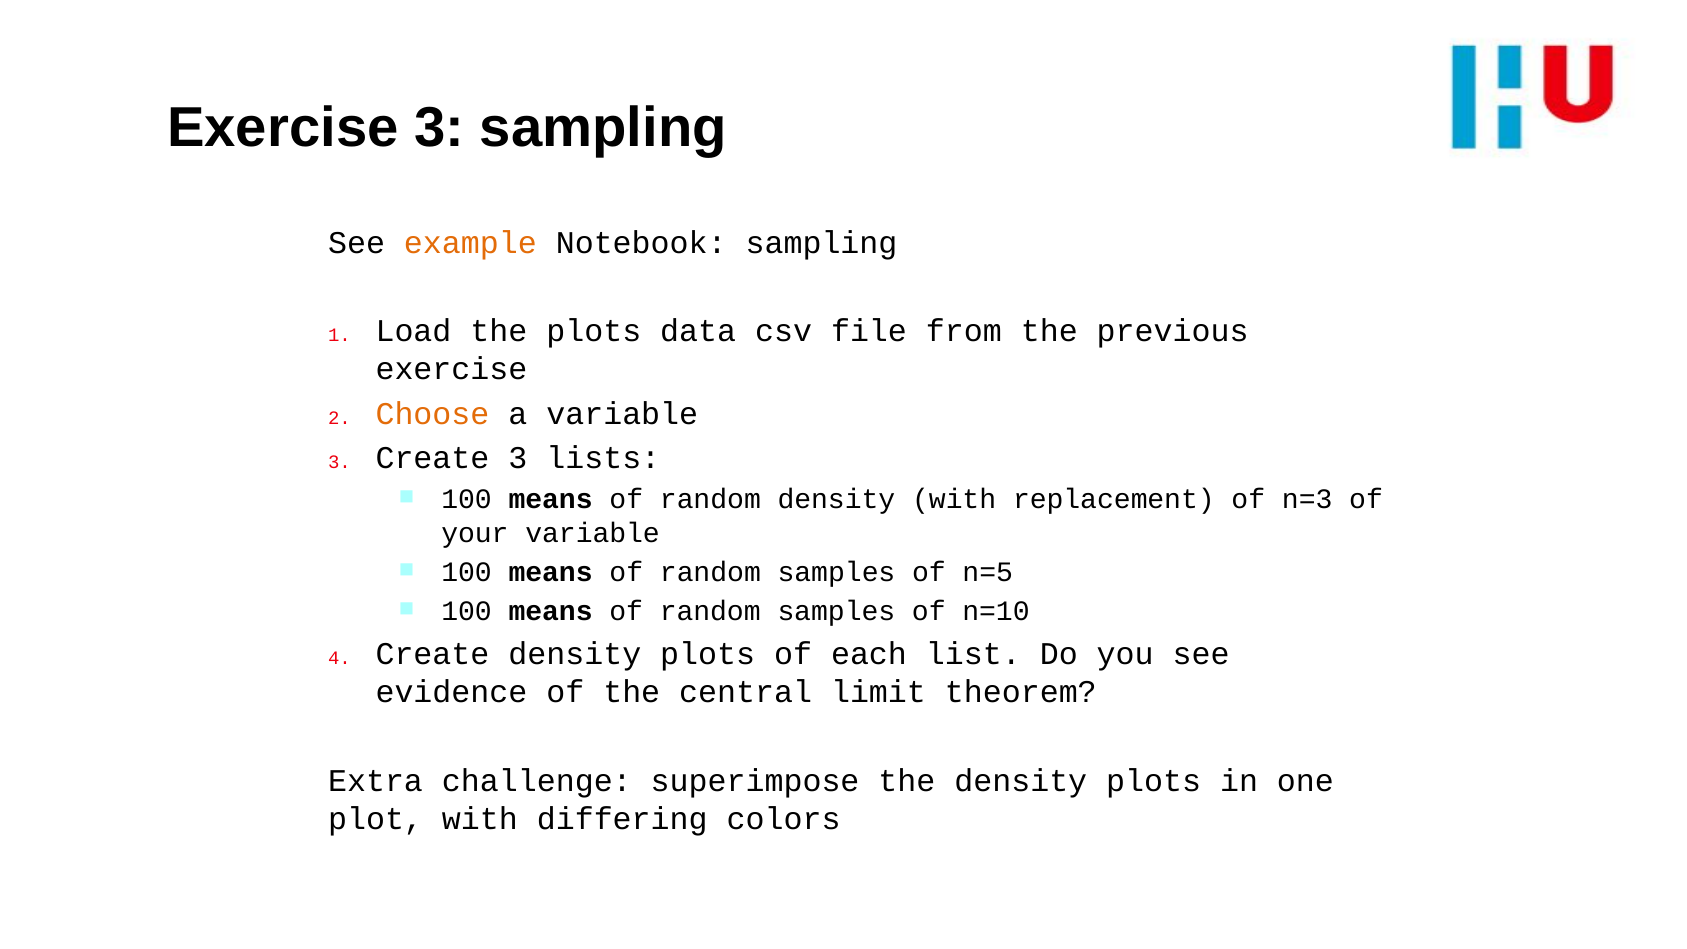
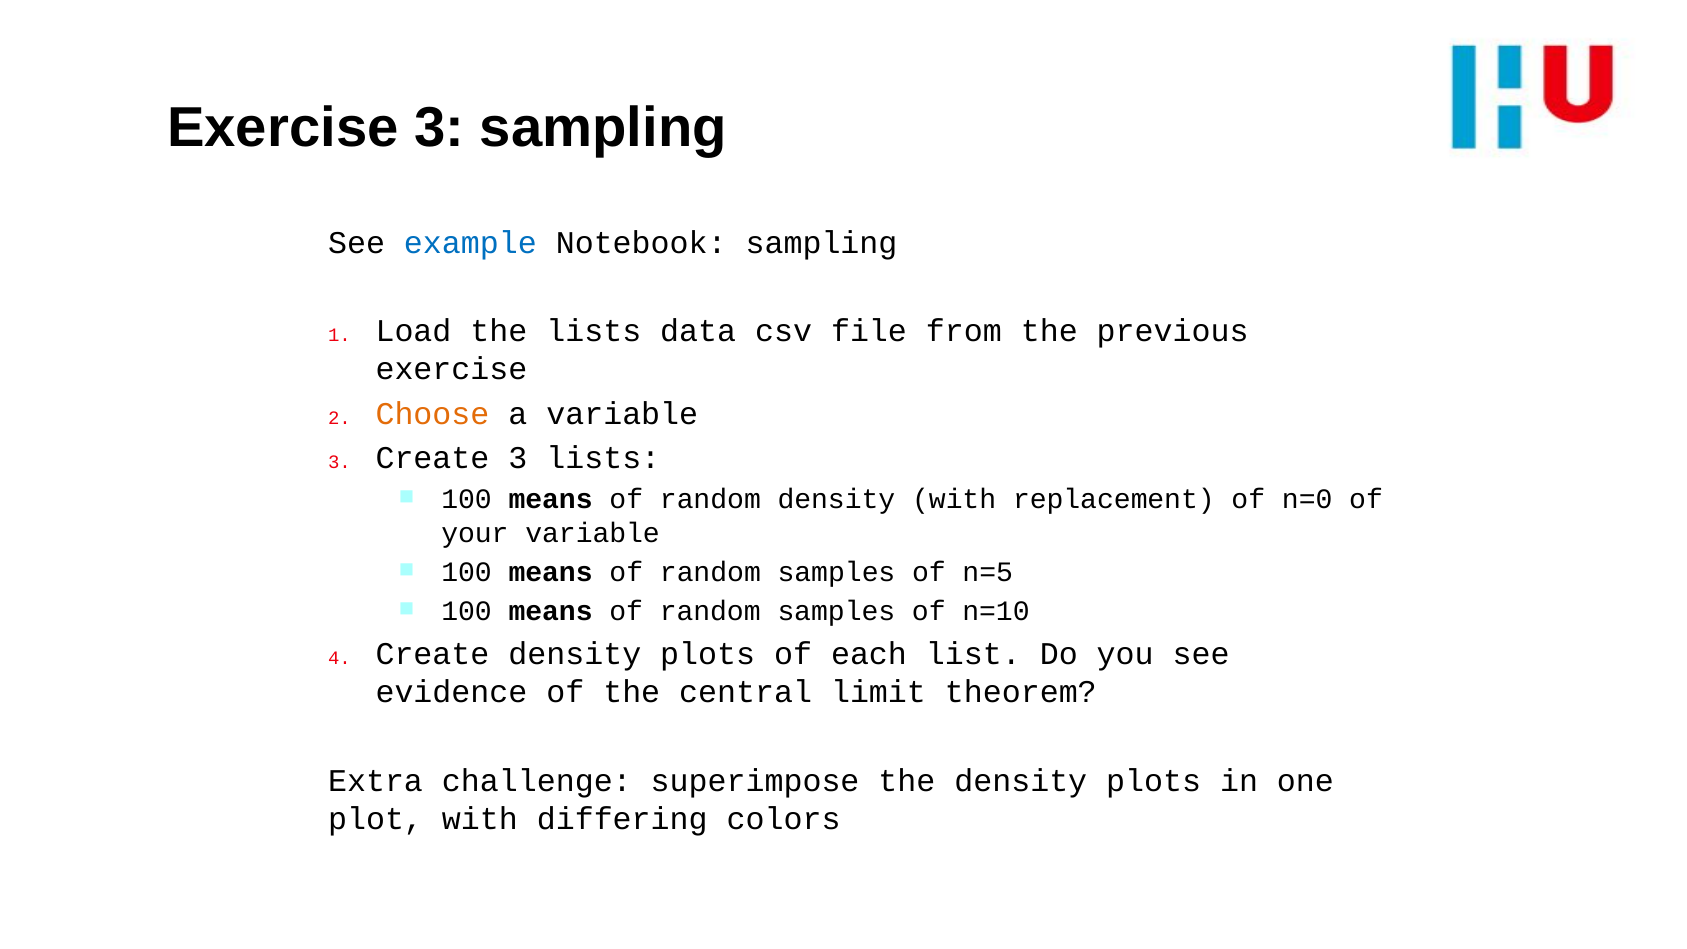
example colour: orange -> blue
the plots: plots -> lists
n=3: n=3 -> n=0
